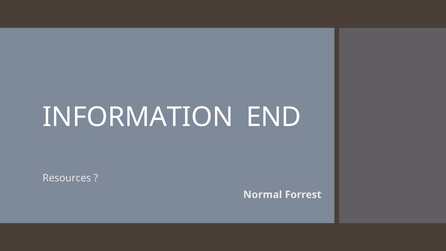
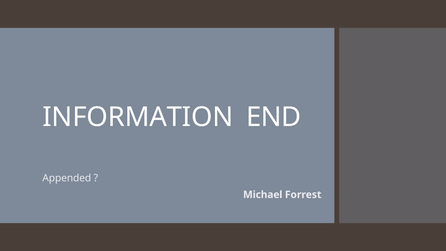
Resources: Resources -> Appended
Normal: Normal -> Michael
